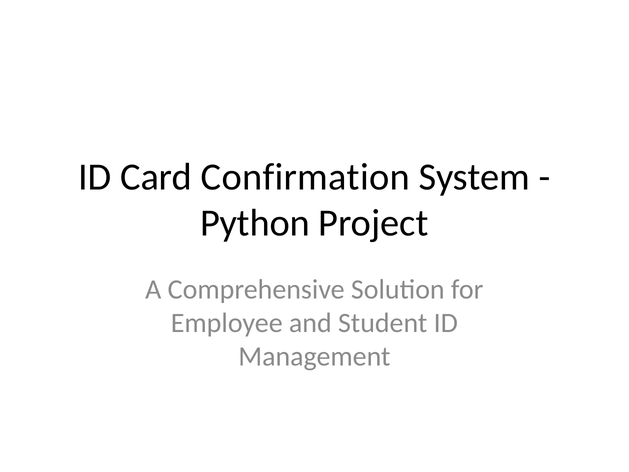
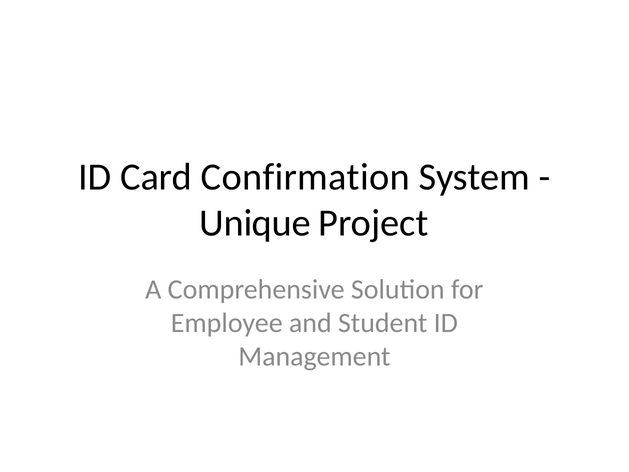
Python: Python -> Unique
